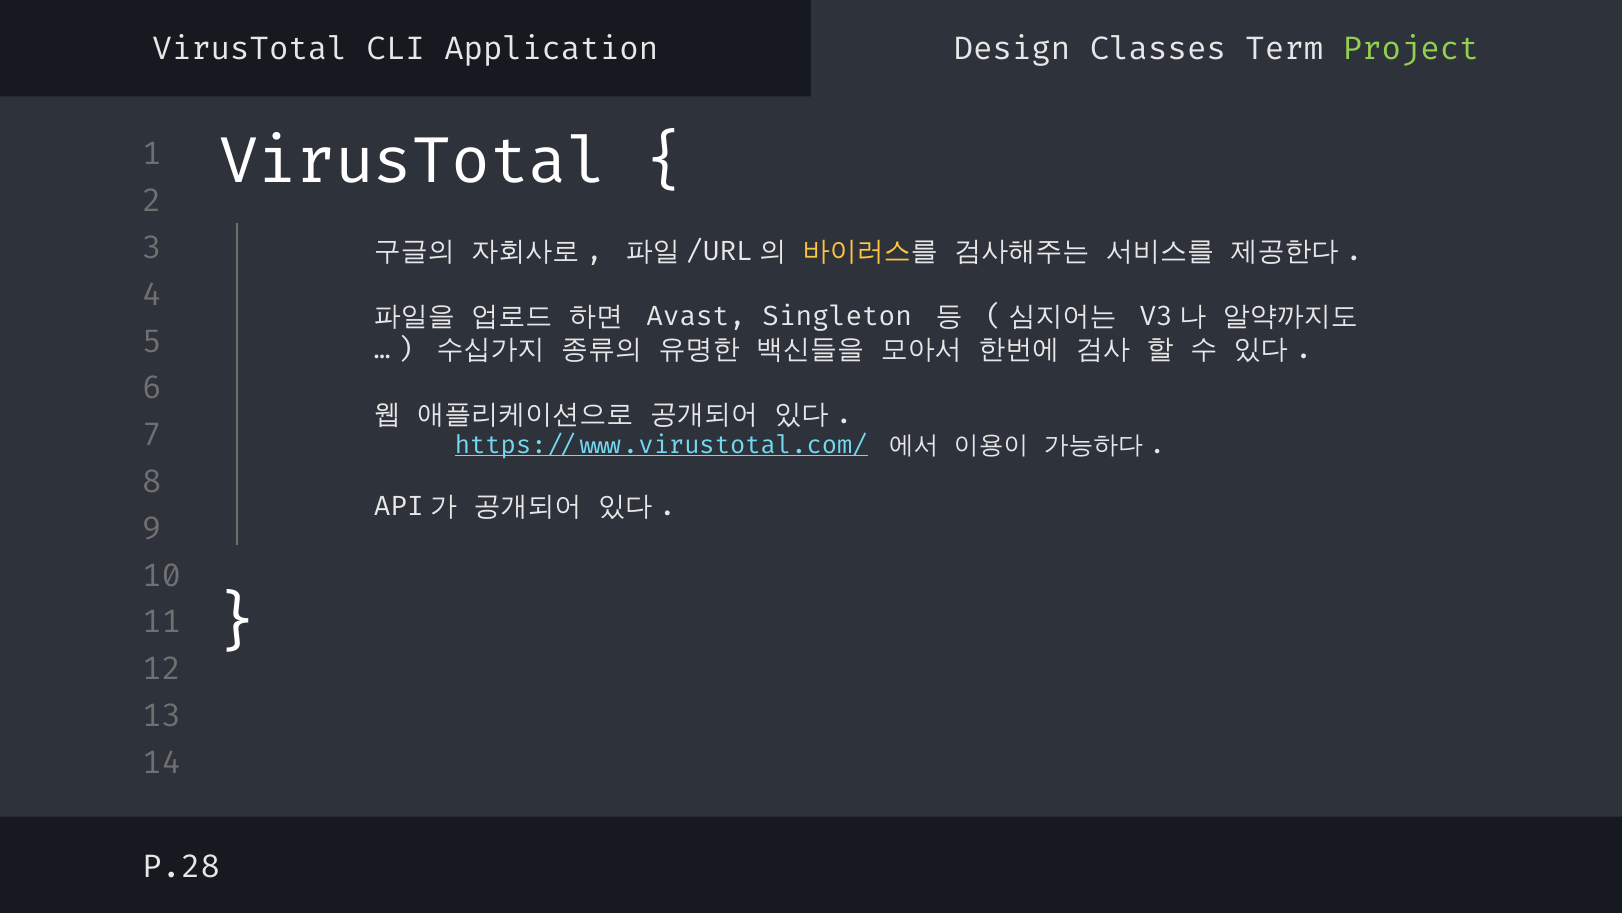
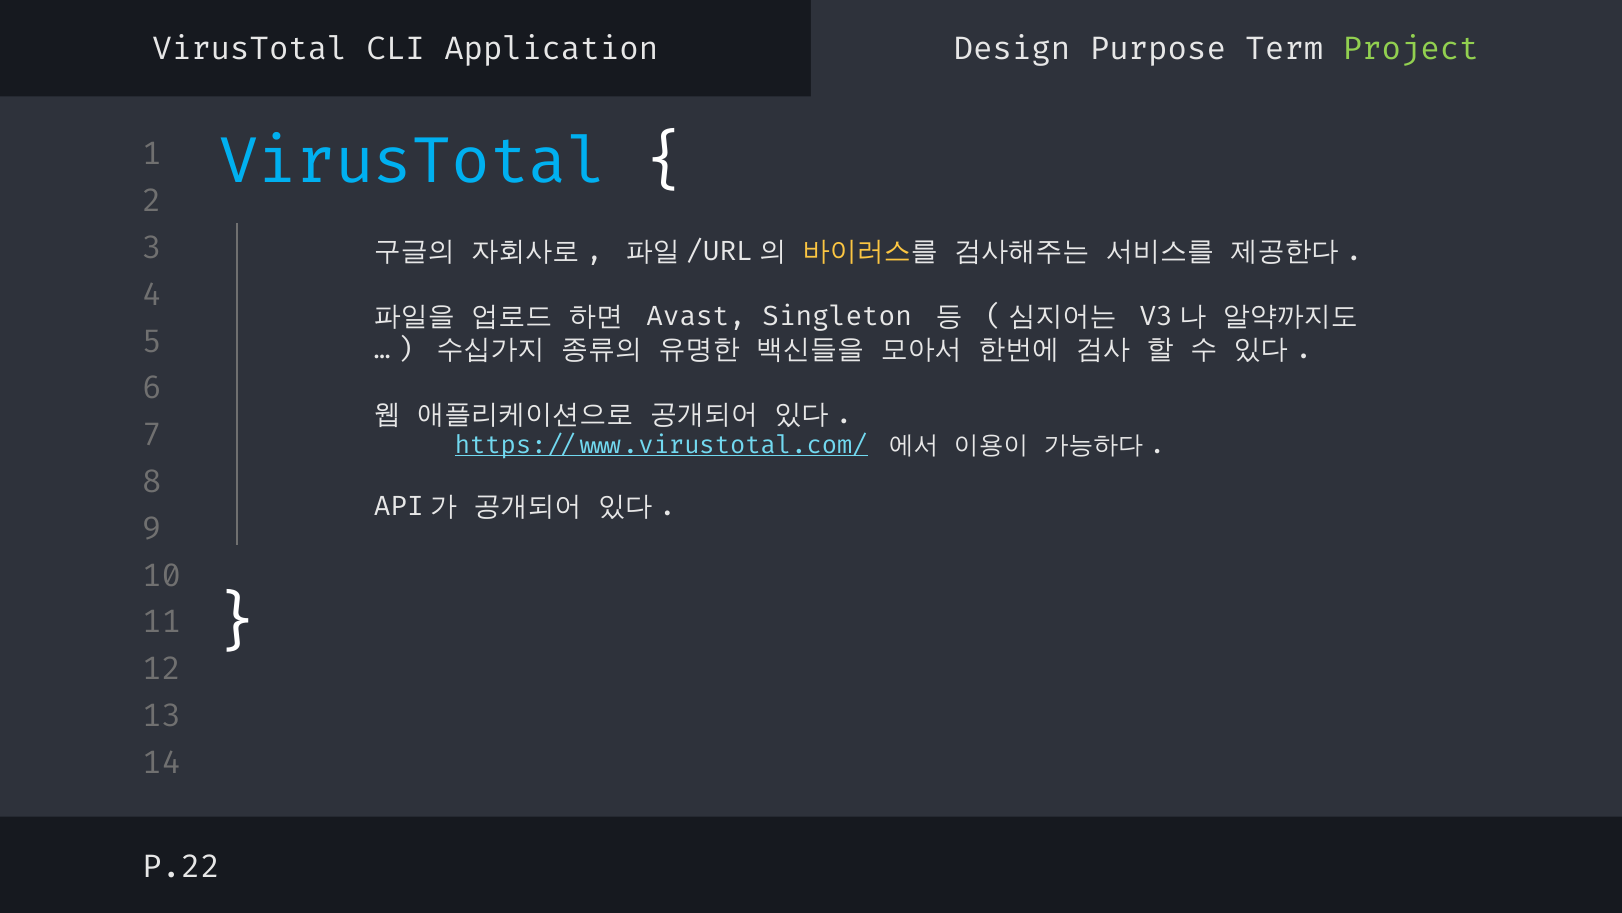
Classes: Classes -> Purpose
VirusTotal at (413, 162) colour: white -> light blue
P.28: P.28 -> P.22
